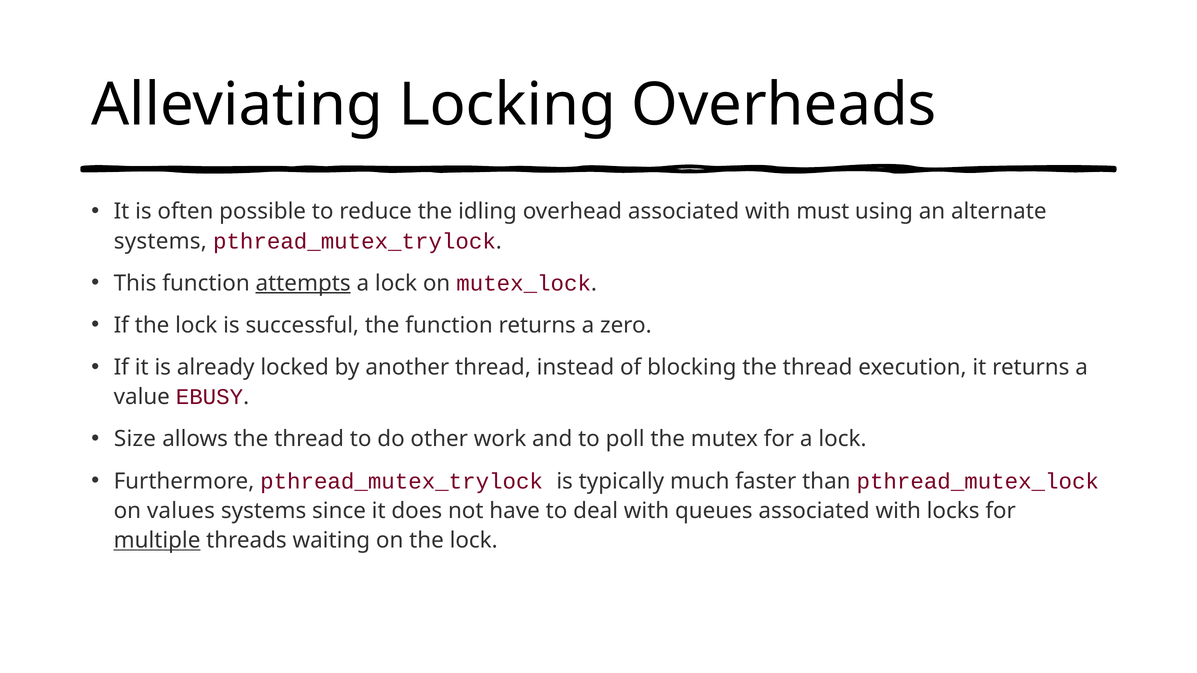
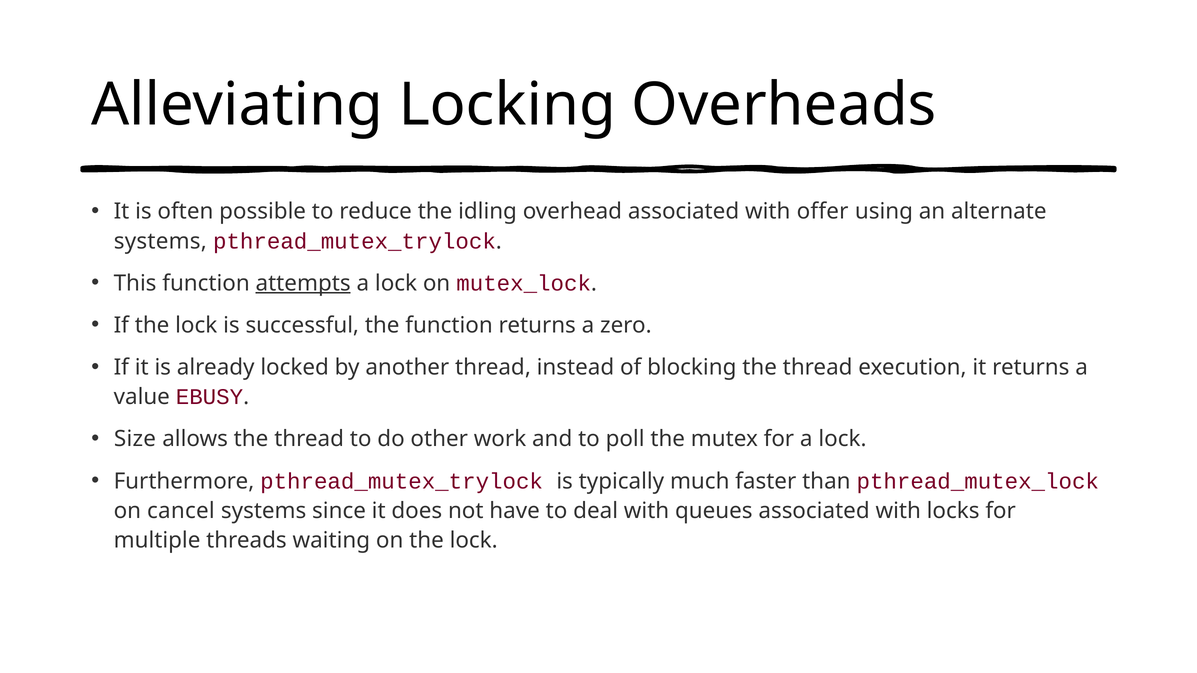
must: must -> offer
values: values -> cancel
multiple underline: present -> none
